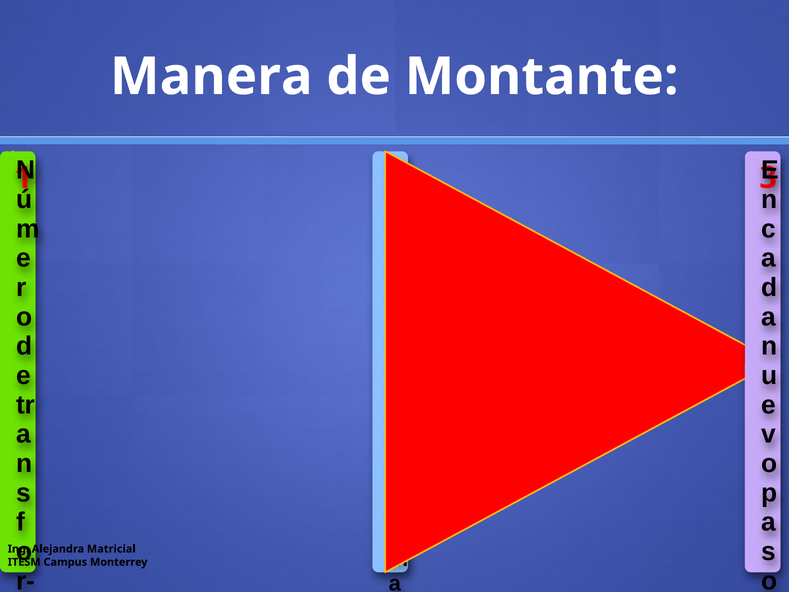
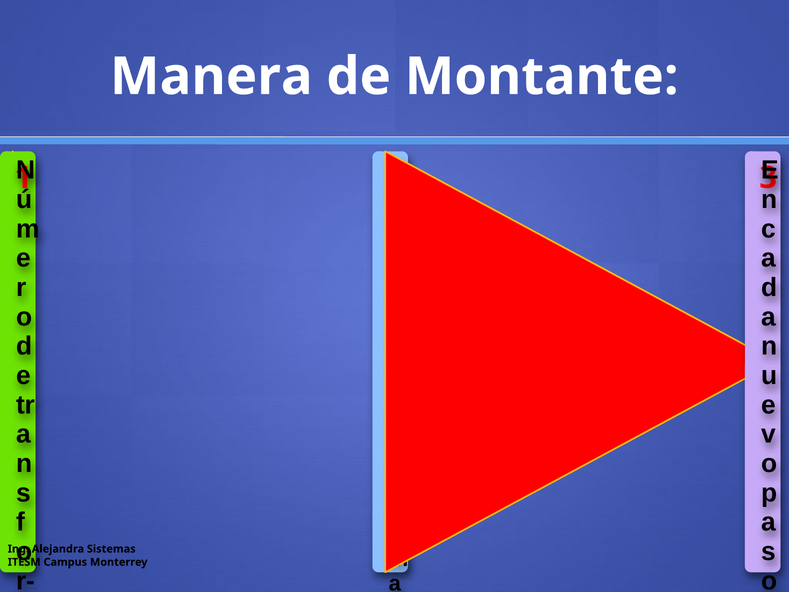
Matricial: Matricial -> Sistemas
